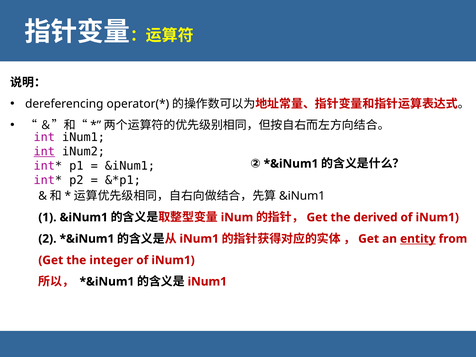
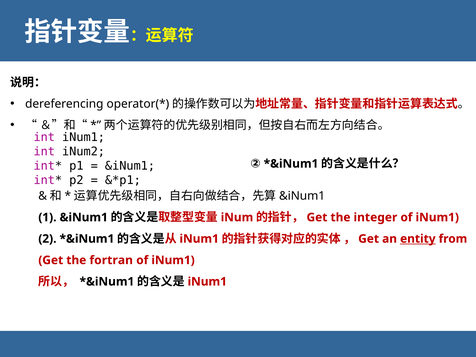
int at (44, 152) underline: present -> none
derived: derived -> integer
integer: integer -> fortran
